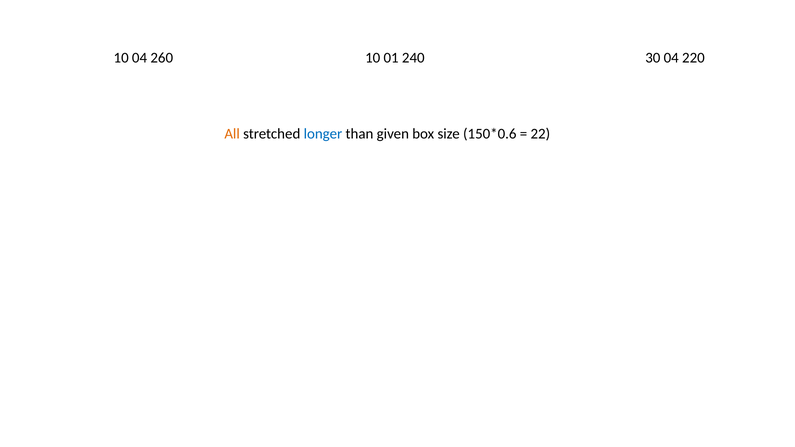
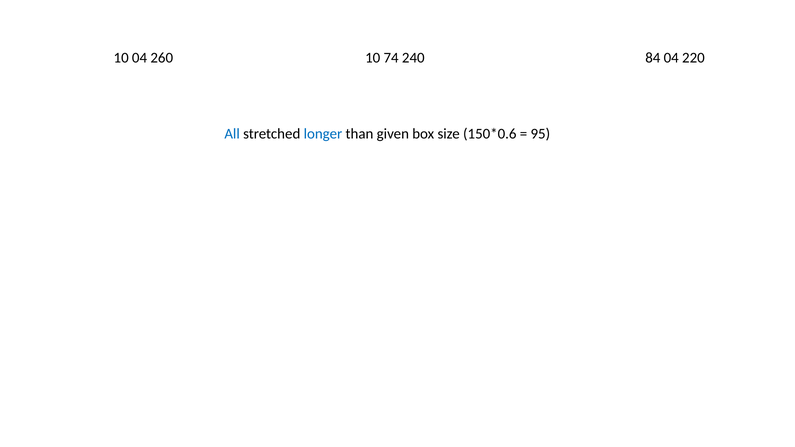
01: 01 -> 74
30: 30 -> 84
All colour: orange -> blue
22: 22 -> 95
